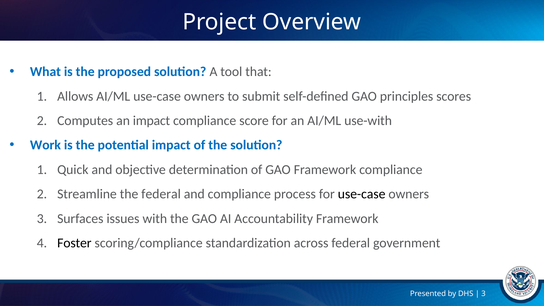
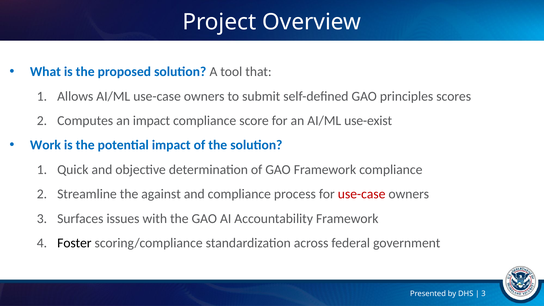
use-with: use-with -> use-exist
the federal: federal -> against
use-case at (362, 194) colour: black -> red
